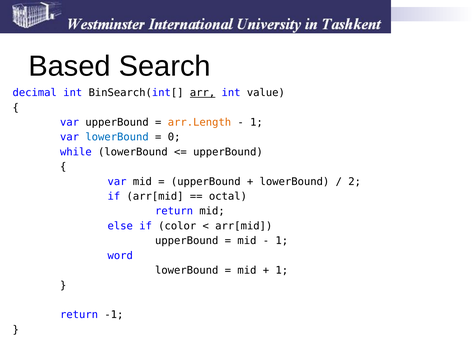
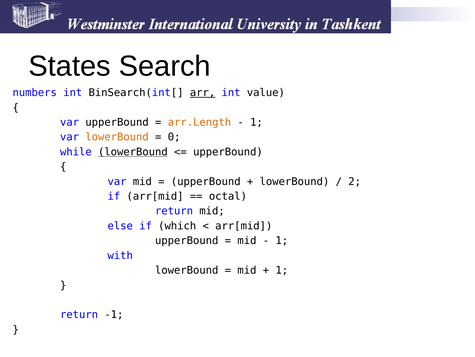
Based: Based -> States
decimal: decimal -> numbers
lowerBound at (117, 137) colour: blue -> orange
lowerBound at (133, 152) underline: none -> present
color: color -> which
word: word -> with
